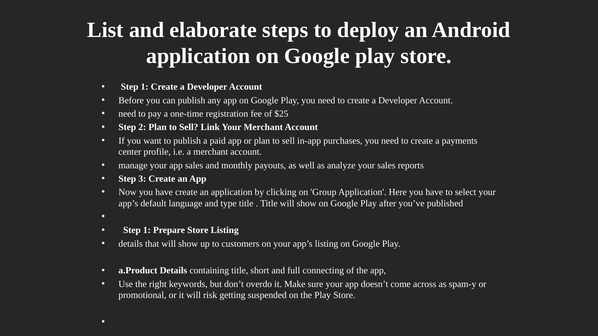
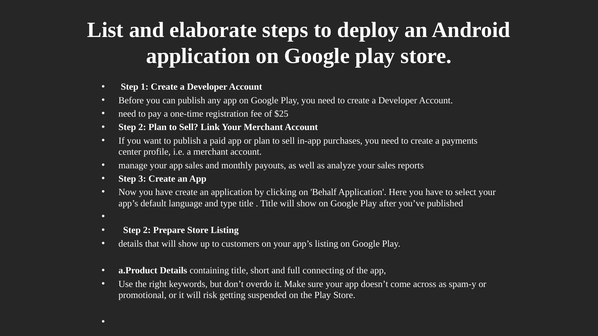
Group: Group -> Behalf
1 at (147, 231): 1 -> 2
